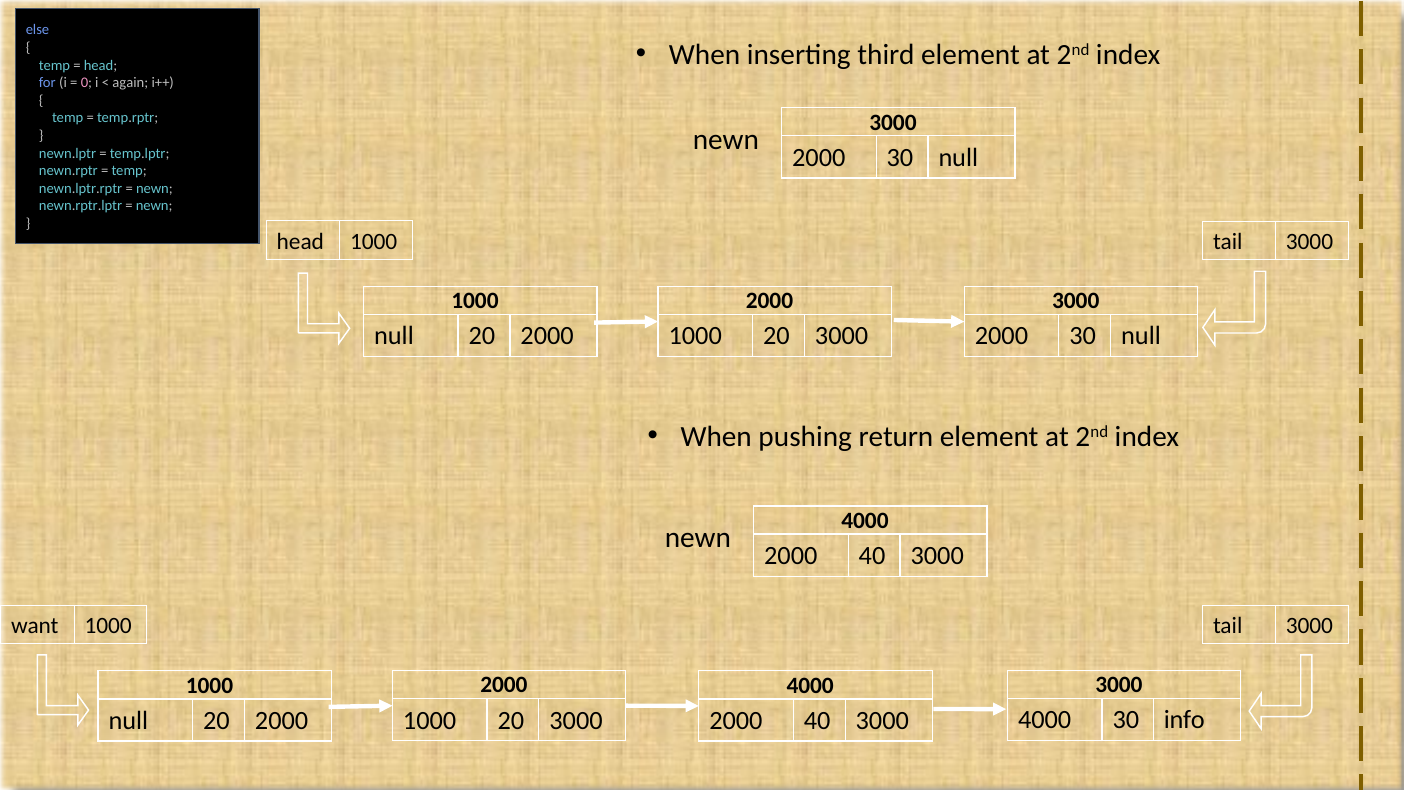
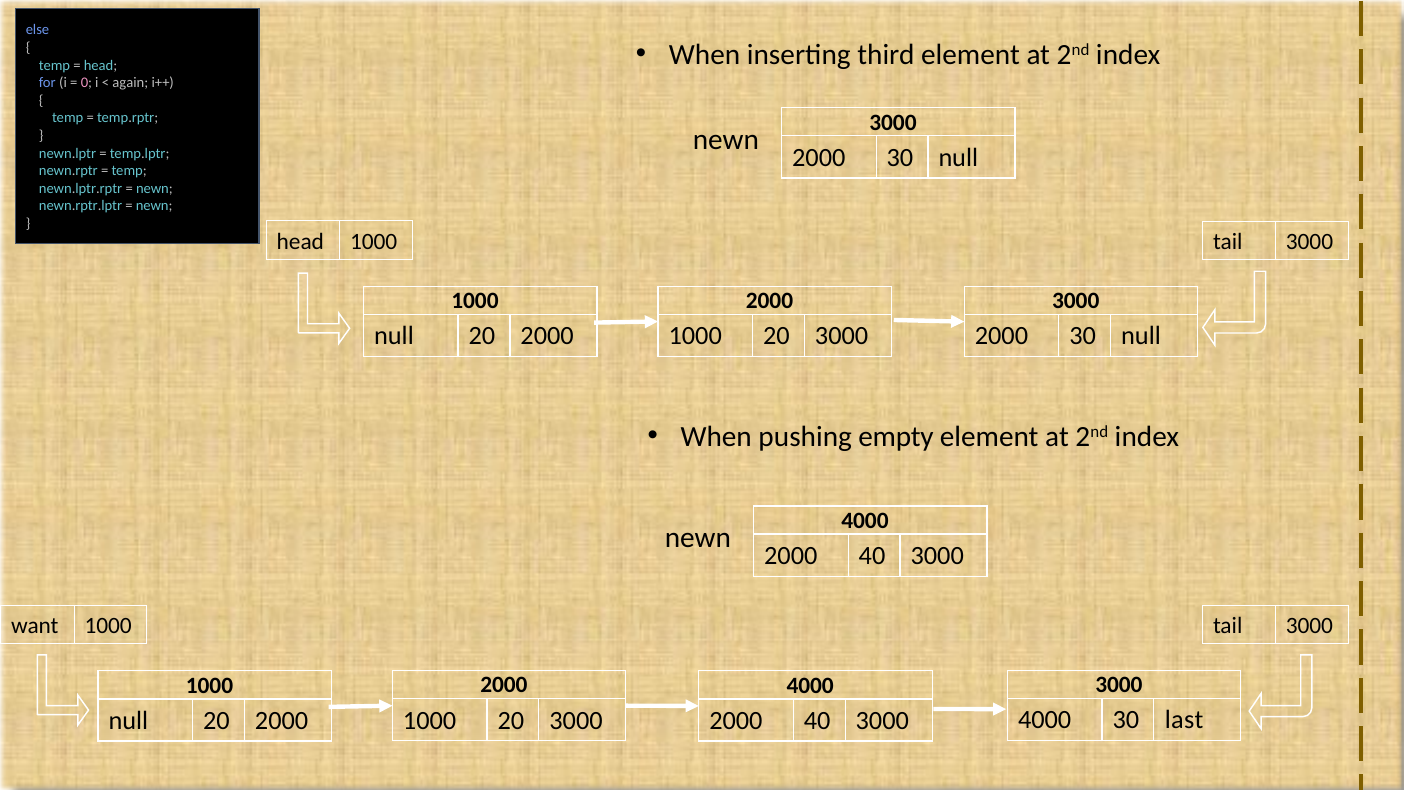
return: return -> empty
info: info -> last
